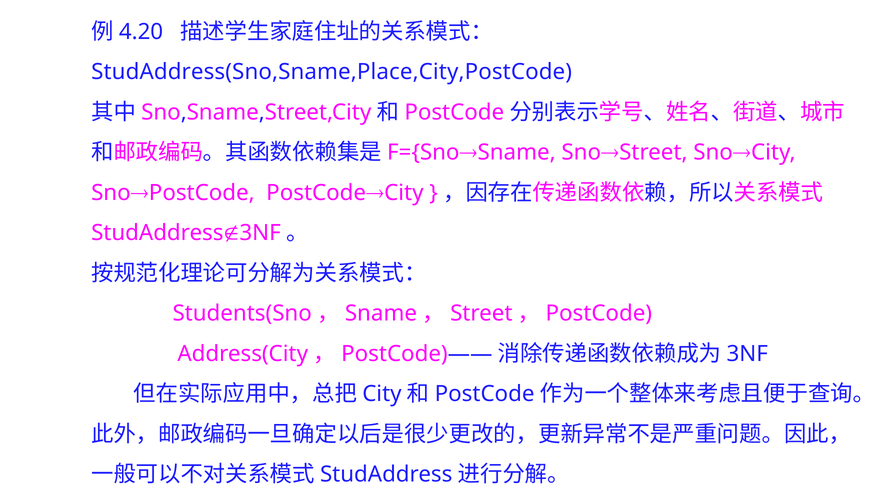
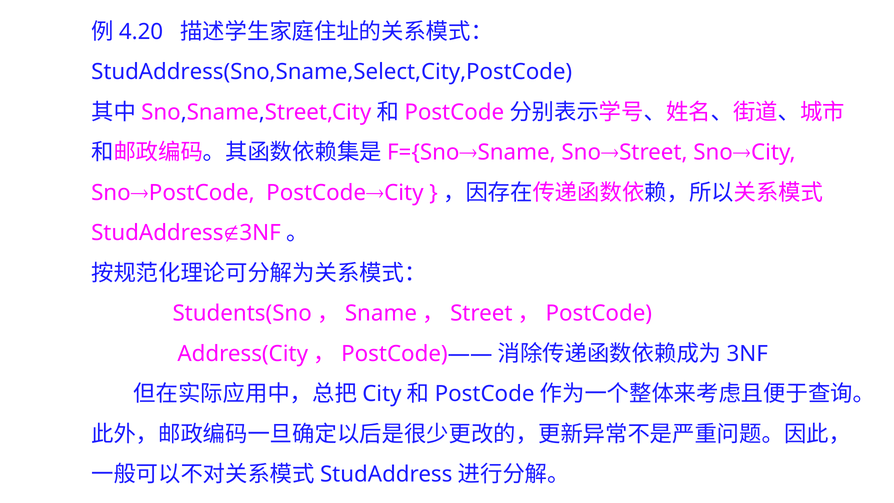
StudAddress(Sno,Sname,Place,City,PostCode: StudAddress(Sno,Sname,Place,City,PostCode -> StudAddress(Sno,Sname,Select,City,PostCode
